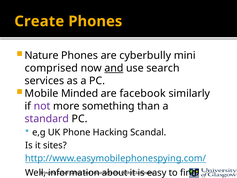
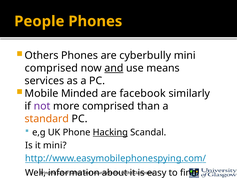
Create: Create -> People
Nature: Nature -> Others
search: search -> means
more something: something -> comprised
standard colour: purple -> orange
Hacking underline: none -> present
it sites: sites -> mini
